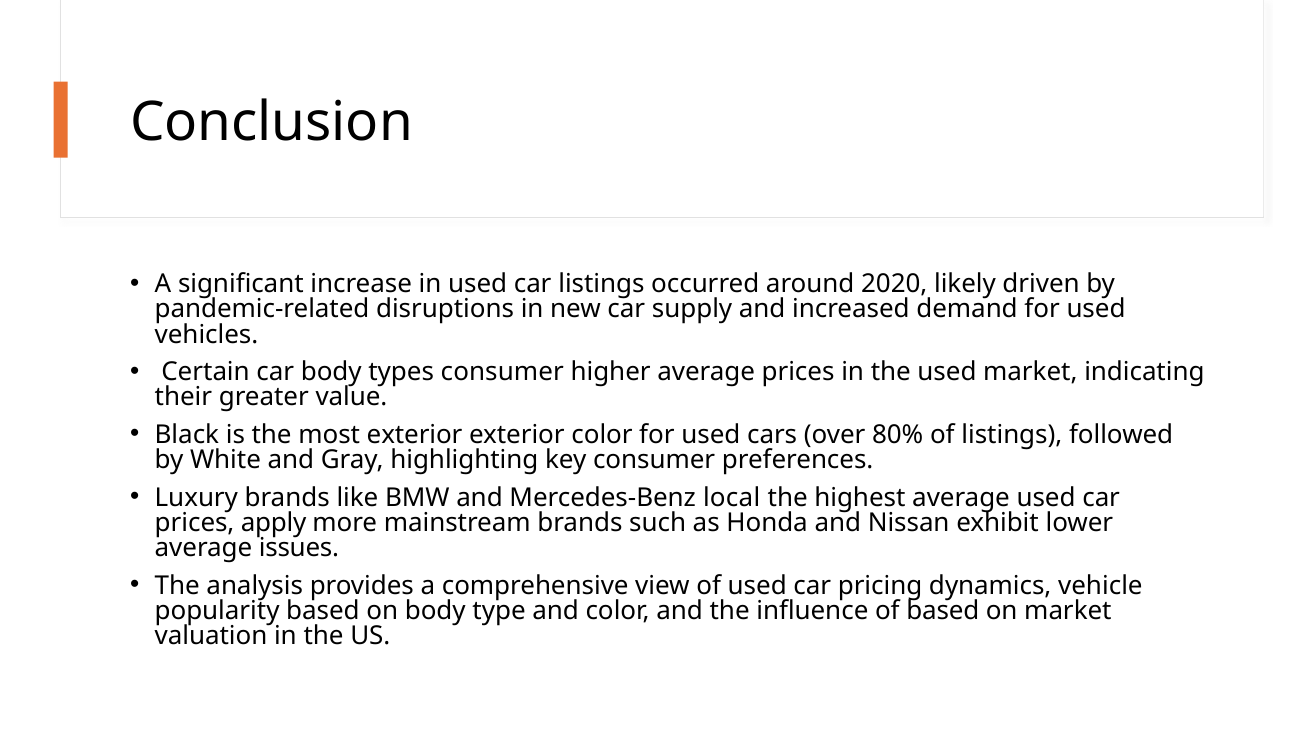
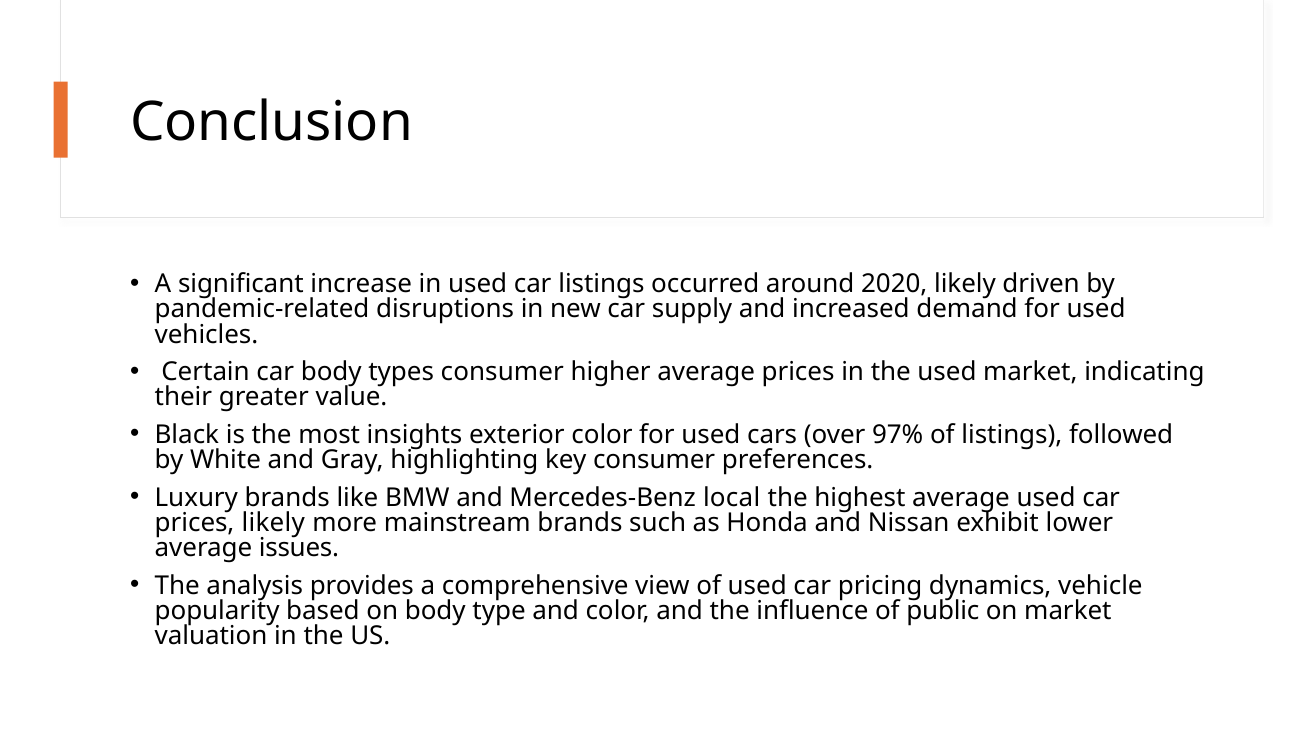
most exterior: exterior -> insights
80%: 80% -> 97%
prices apply: apply -> likely
of based: based -> public
